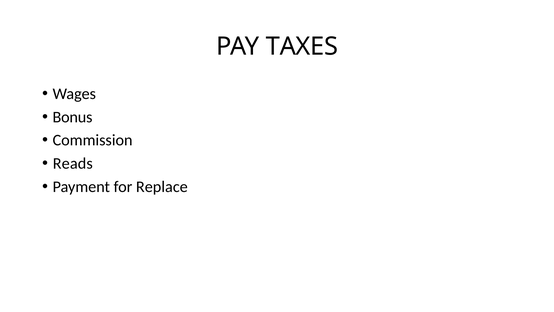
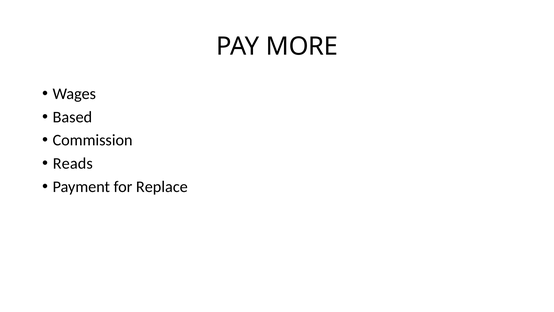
TAXES: TAXES -> MORE
Bonus: Bonus -> Based
